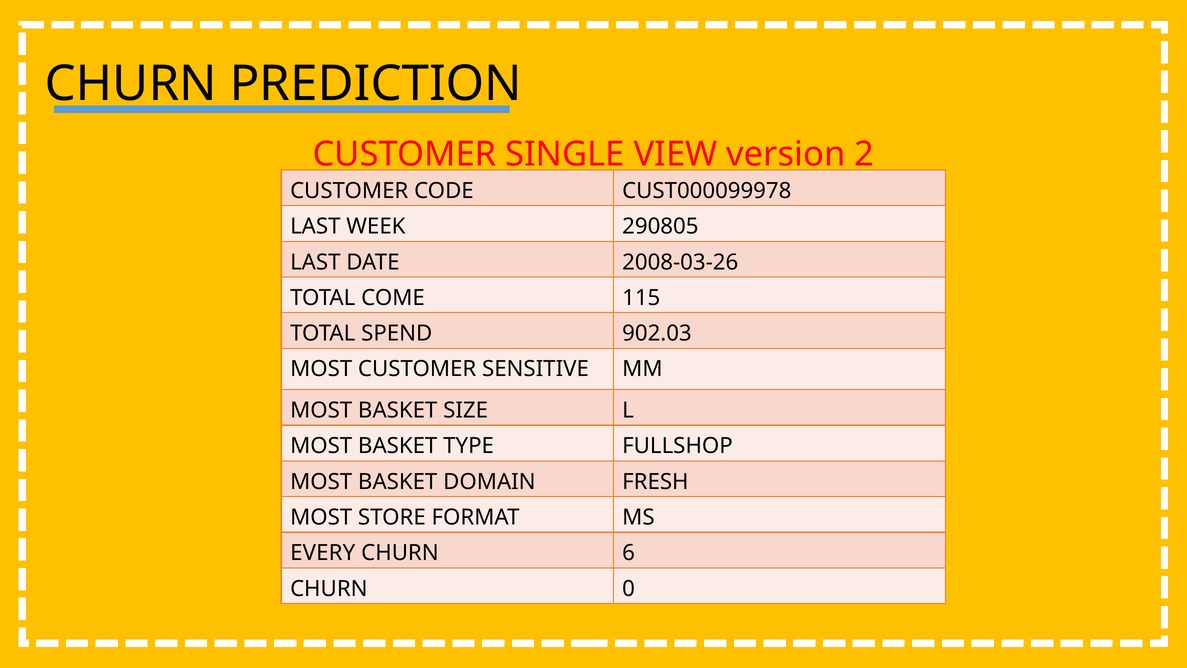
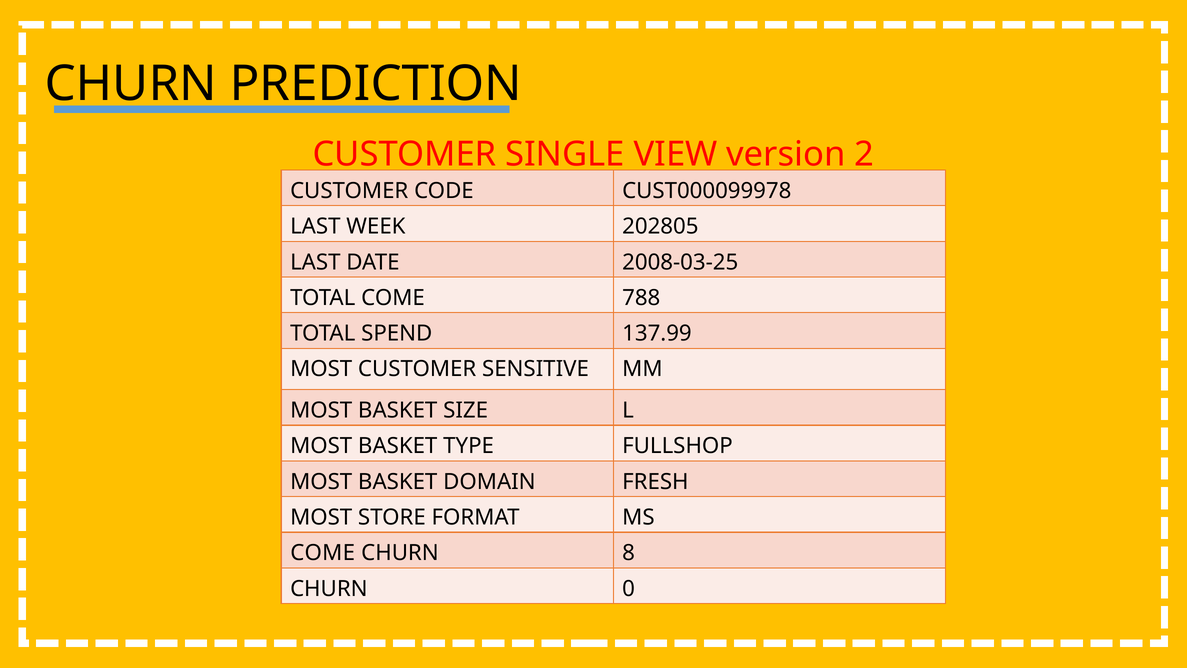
290805: 290805 -> 202805
2008-03-26: 2008-03-26 -> 2008-03-25
115: 115 -> 788
902.03: 902.03 -> 137.99
EVERY at (323, 553): EVERY -> COME
6: 6 -> 8
